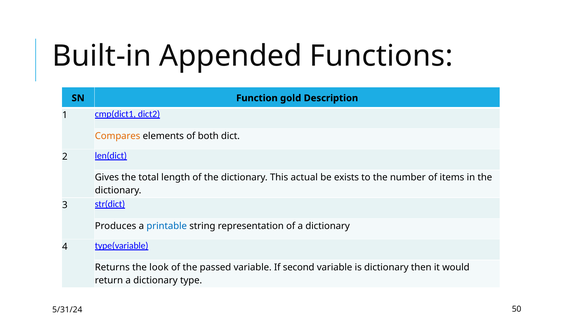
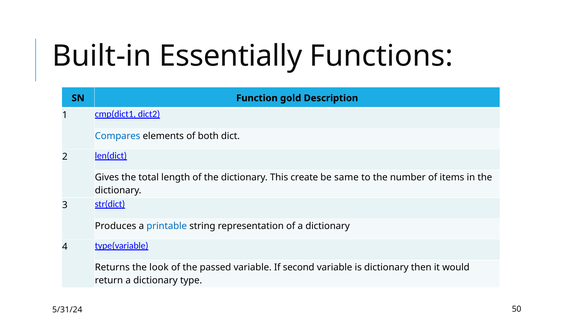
Appended: Appended -> Essentially
Compares colour: orange -> blue
actual: actual -> create
exists: exists -> same
